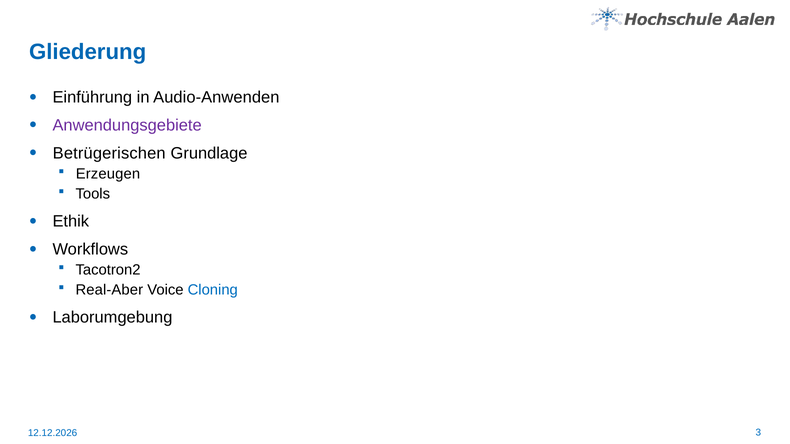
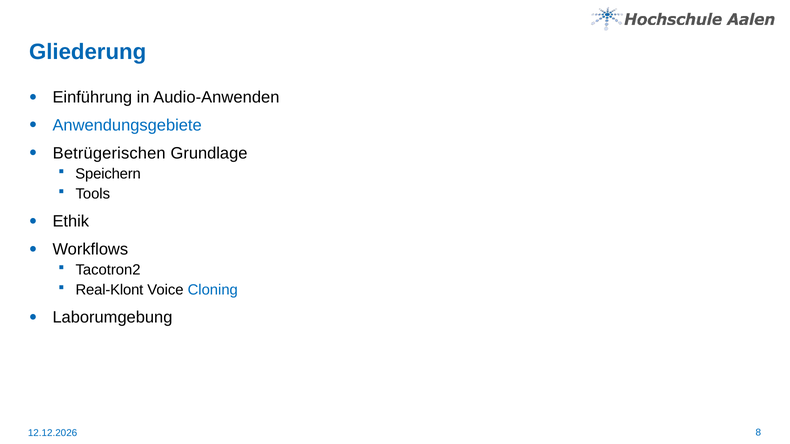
Anwendungsgebiete colour: purple -> blue
Erzeugen: Erzeugen -> Speichern
Real-Aber: Real-Aber -> Real-Klont
3: 3 -> 8
